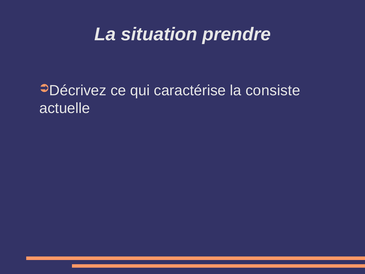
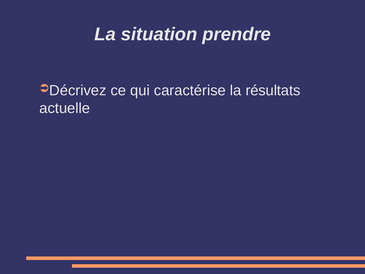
consiste: consiste -> résultats
